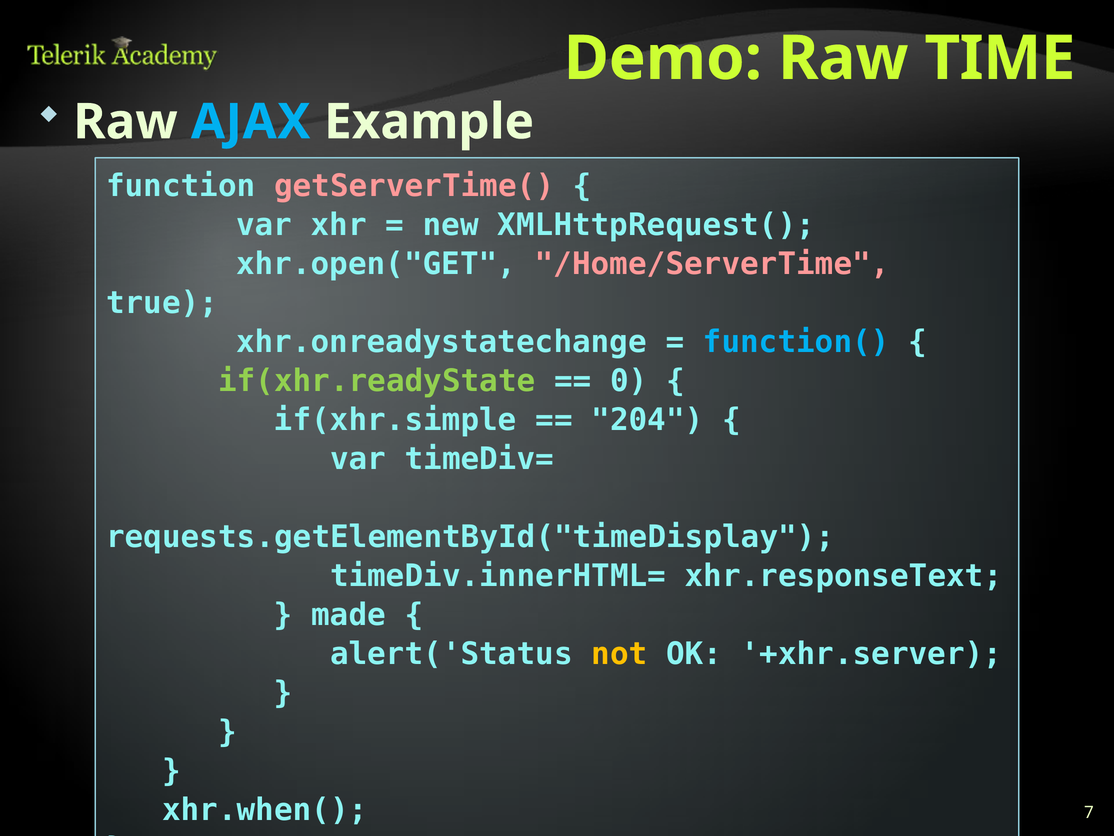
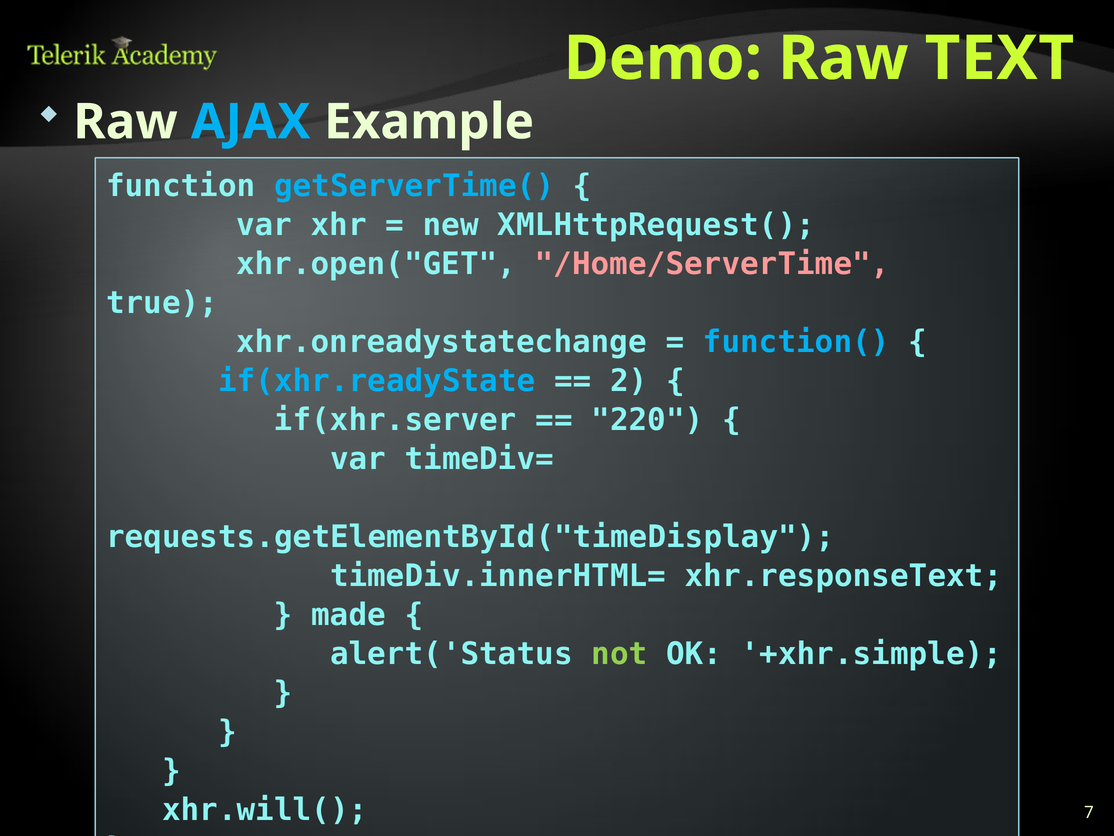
TIME: TIME -> TEXT
getServerTime( colour: pink -> light blue
if(xhr.readyState colour: light green -> light blue
0: 0 -> 2
if(xhr.simple: if(xhr.simple -> if(xhr.server
204: 204 -> 220
not colour: yellow -> light green
+xhr.server: +xhr.server -> +xhr.simple
xhr.when(: xhr.when( -> xhr.will(
